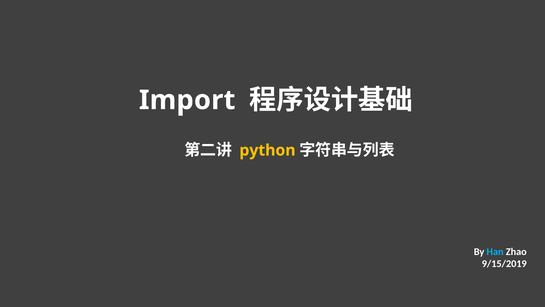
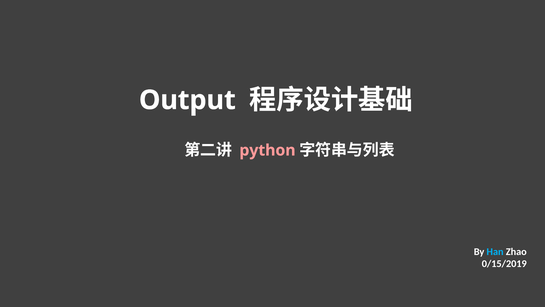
Import: Import -> Output
python colour: yellow -> pink
9/15/2019: 9/15/2019 -> 0/15/2019
